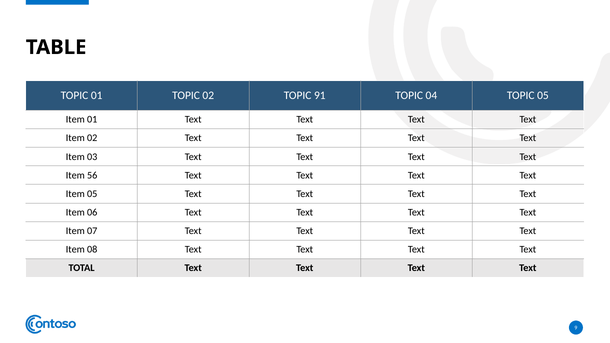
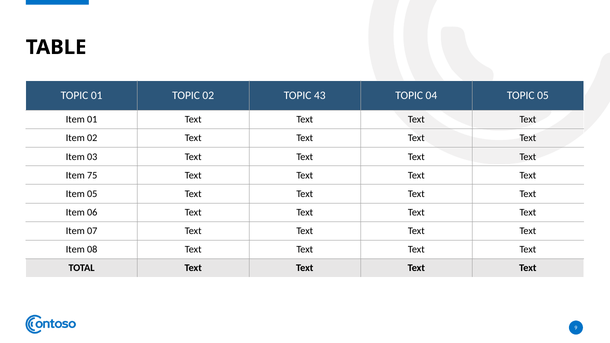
91: 91 -> 43
56: 56 -> 75
